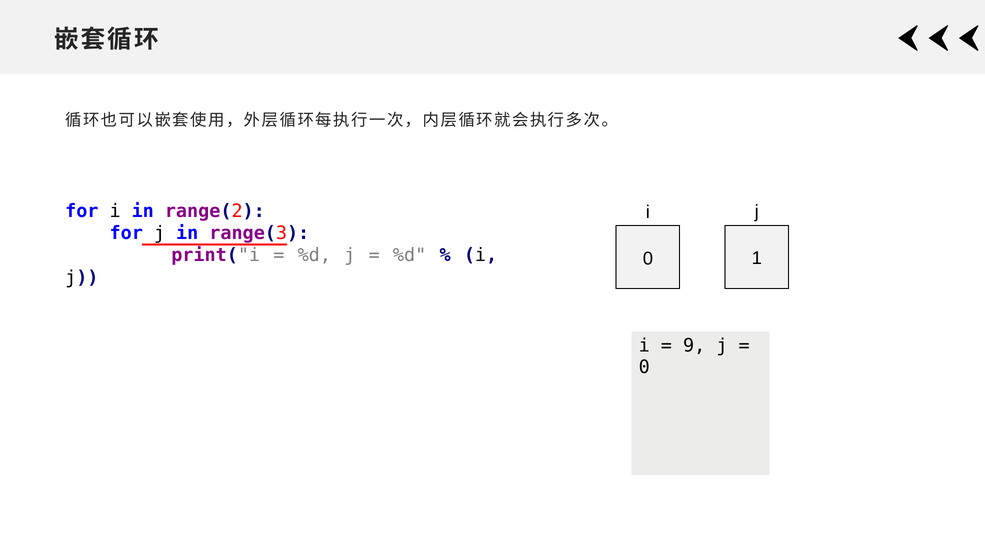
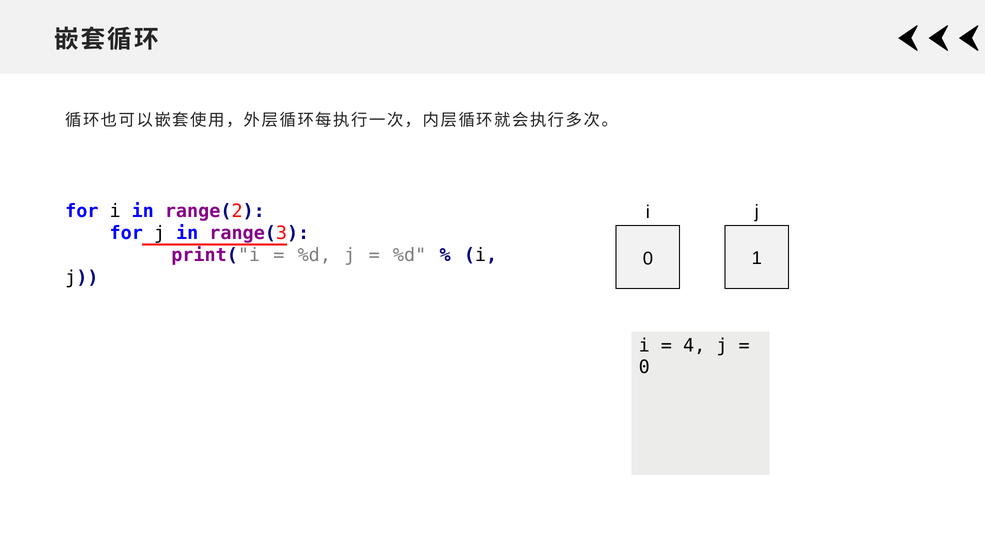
9: 9 -> 4
